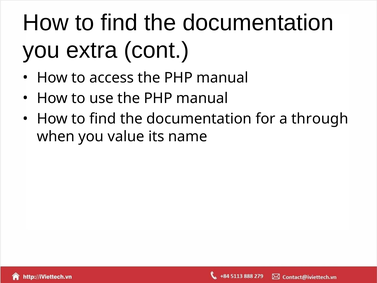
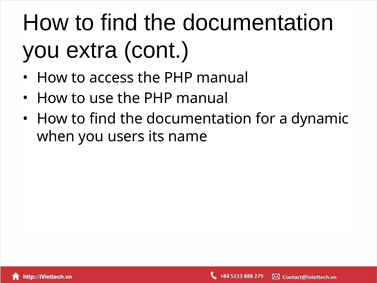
through: through -> dynamic
value: value -> users
